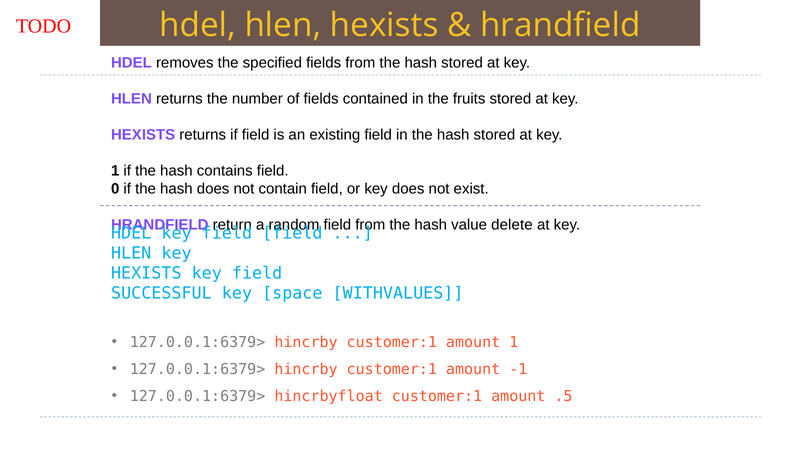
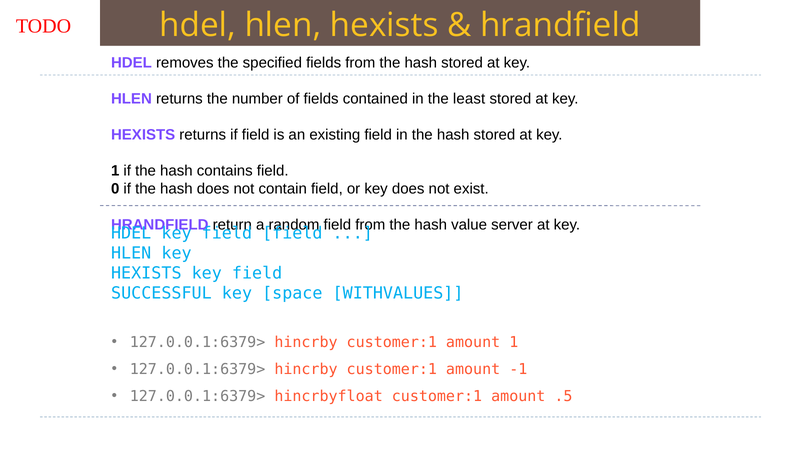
fruits: fruits -> least
delete: delete -> server
